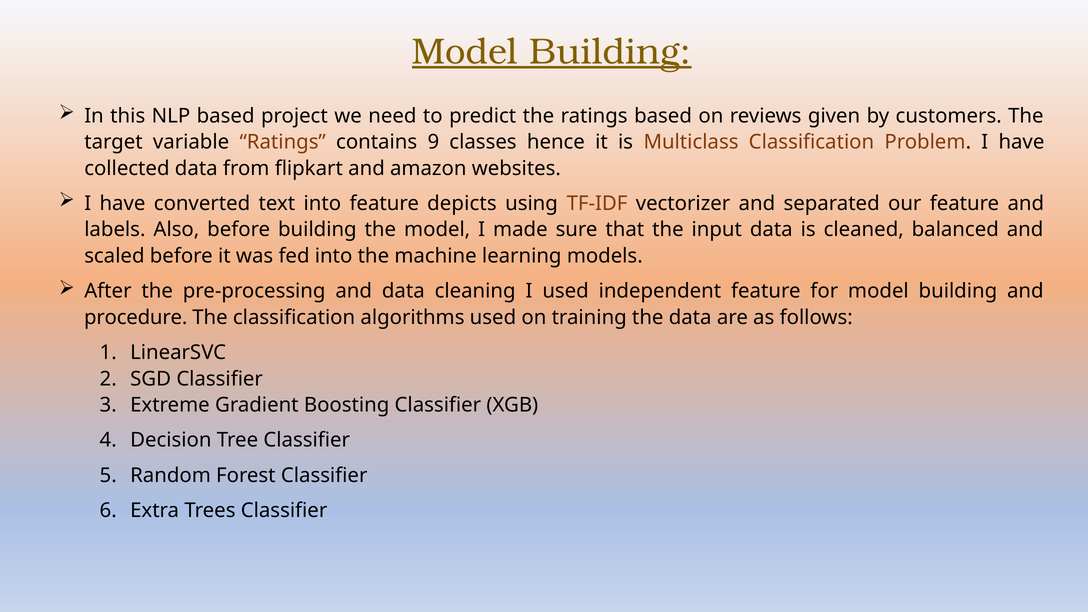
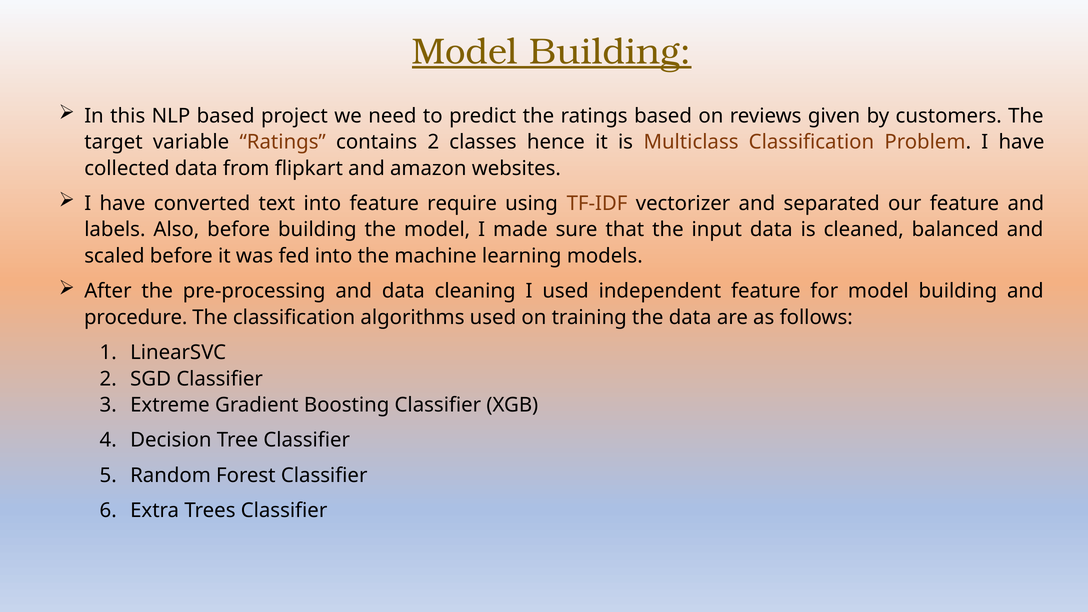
contains 9: 9 -> 2
depicts: depicts -> require
